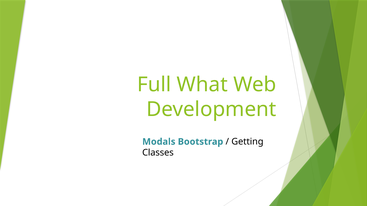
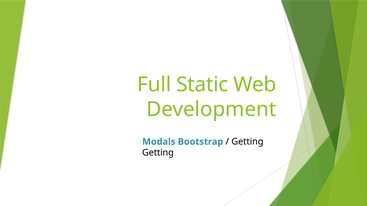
What: What -> Static
Classes at (158, 153): Classes -> Getting
